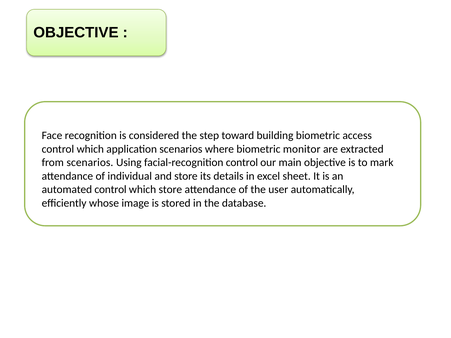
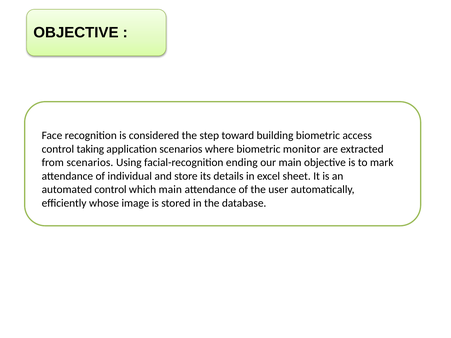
which at (90, 149): which -> taking
facial-recognition control: control -> ending
which store: store -> main
